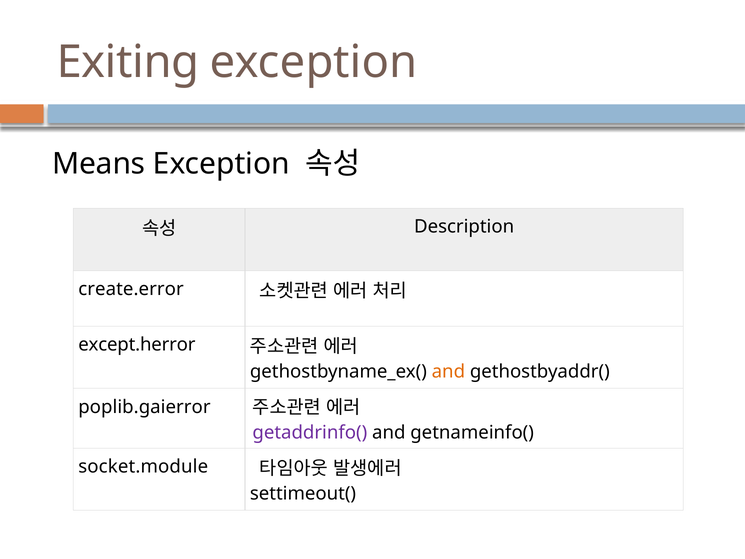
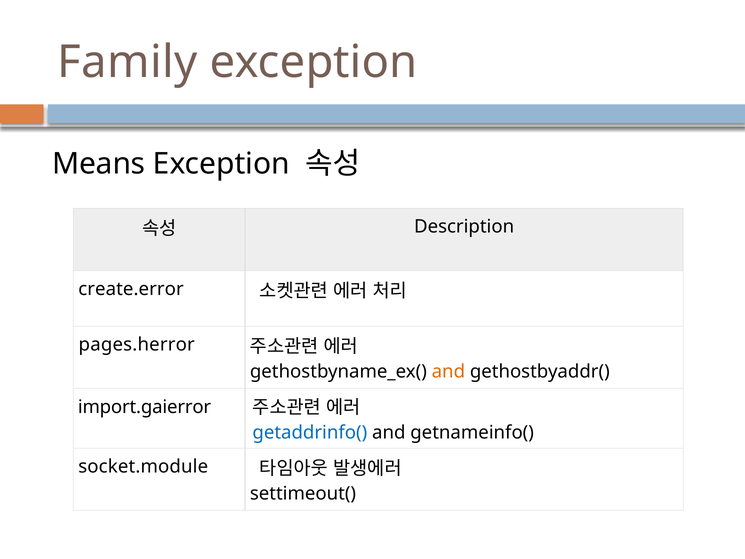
Exiting: Exiting -> Family
except.herror: except.herror -> pages.herror
poplib.gaierror: poplib.gaierror -> import.gaierror
getaddrinfo( colour: purple -> blue
